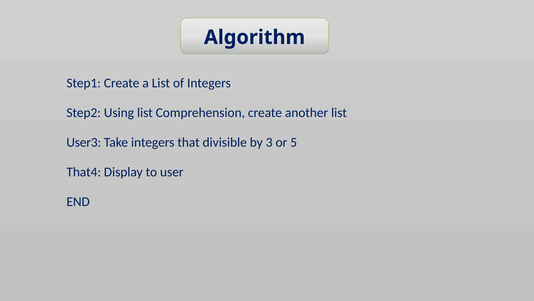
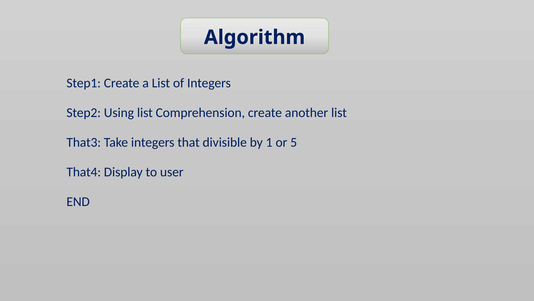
User3: User3 -> That3
3: 3 -> 1
